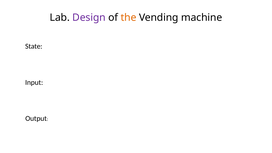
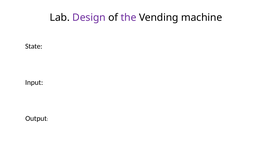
the colour: orange -> purple
